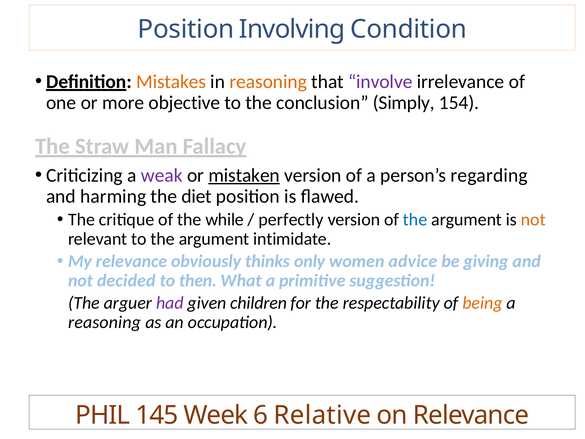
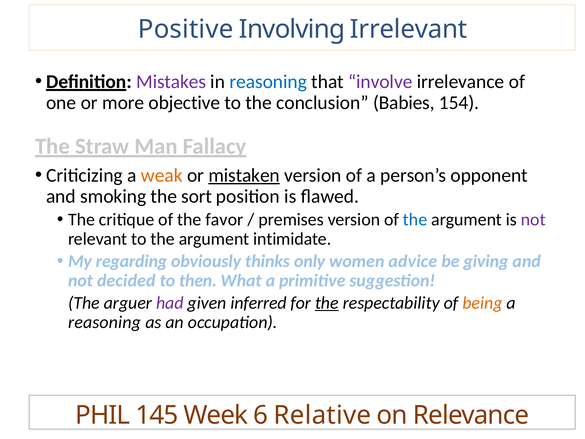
Position at (186, 29): Position -> Positive
Condition: Condition -> Irrelevant
Mistakes colour: orange -> purple
reasoning at (268, 82) colour: orange -> blue
Simply: Simply -> Babies
weak colour: purple -> orange
regarding: regarding -> opponent
harming: harming -> smoking
diet: diet -> sort
while: while -> favor
perfectly: perfectly -> premises
not at (533, 219) colour: orange -> purple
My relevance: relevance -> regarding
children: children -> inferred
the at (327, 303) underline: none -> present
